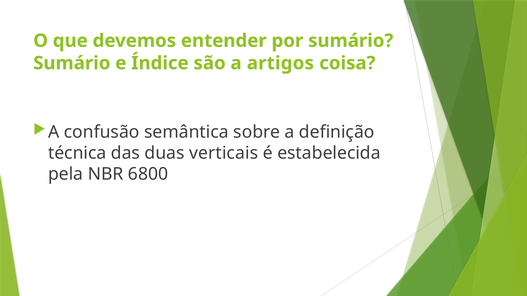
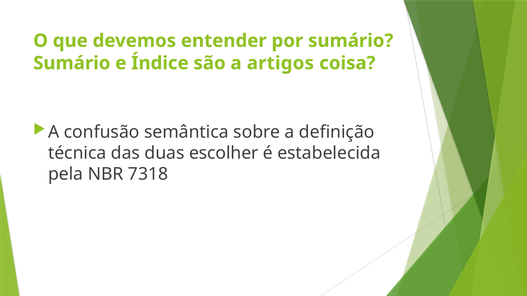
verticais: verticais -> escolher
6800: 6800 -> 7318
